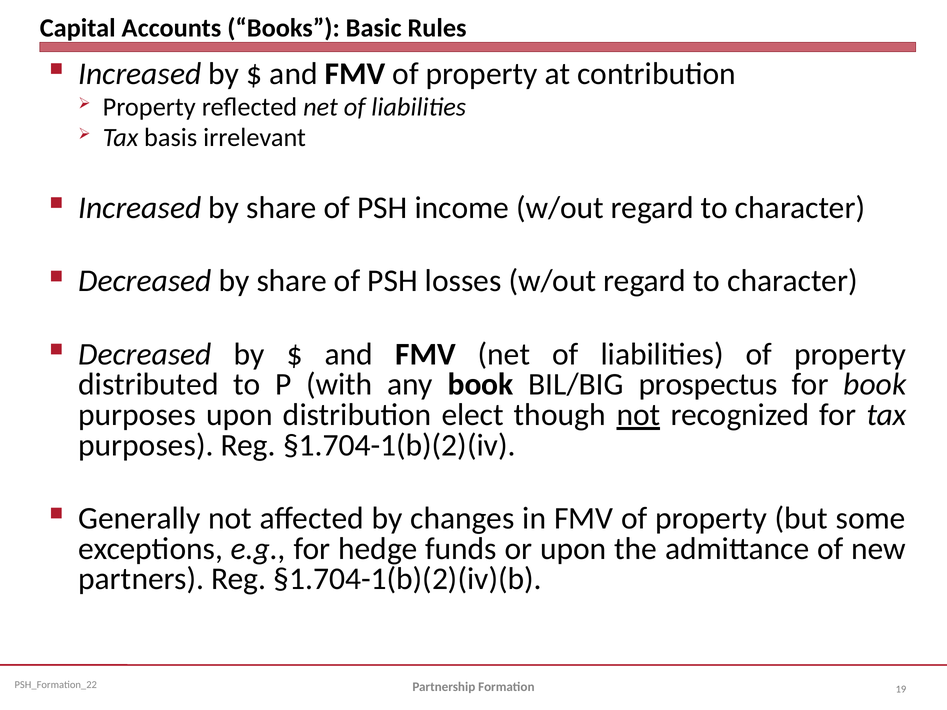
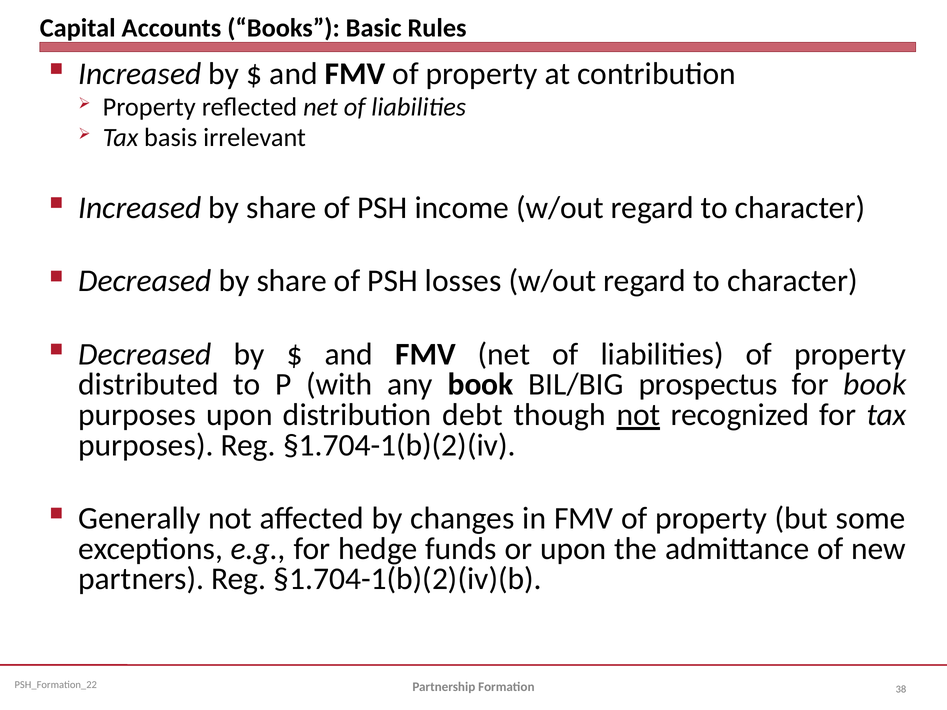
elect: elect -> debt
19: 19 -> 38
